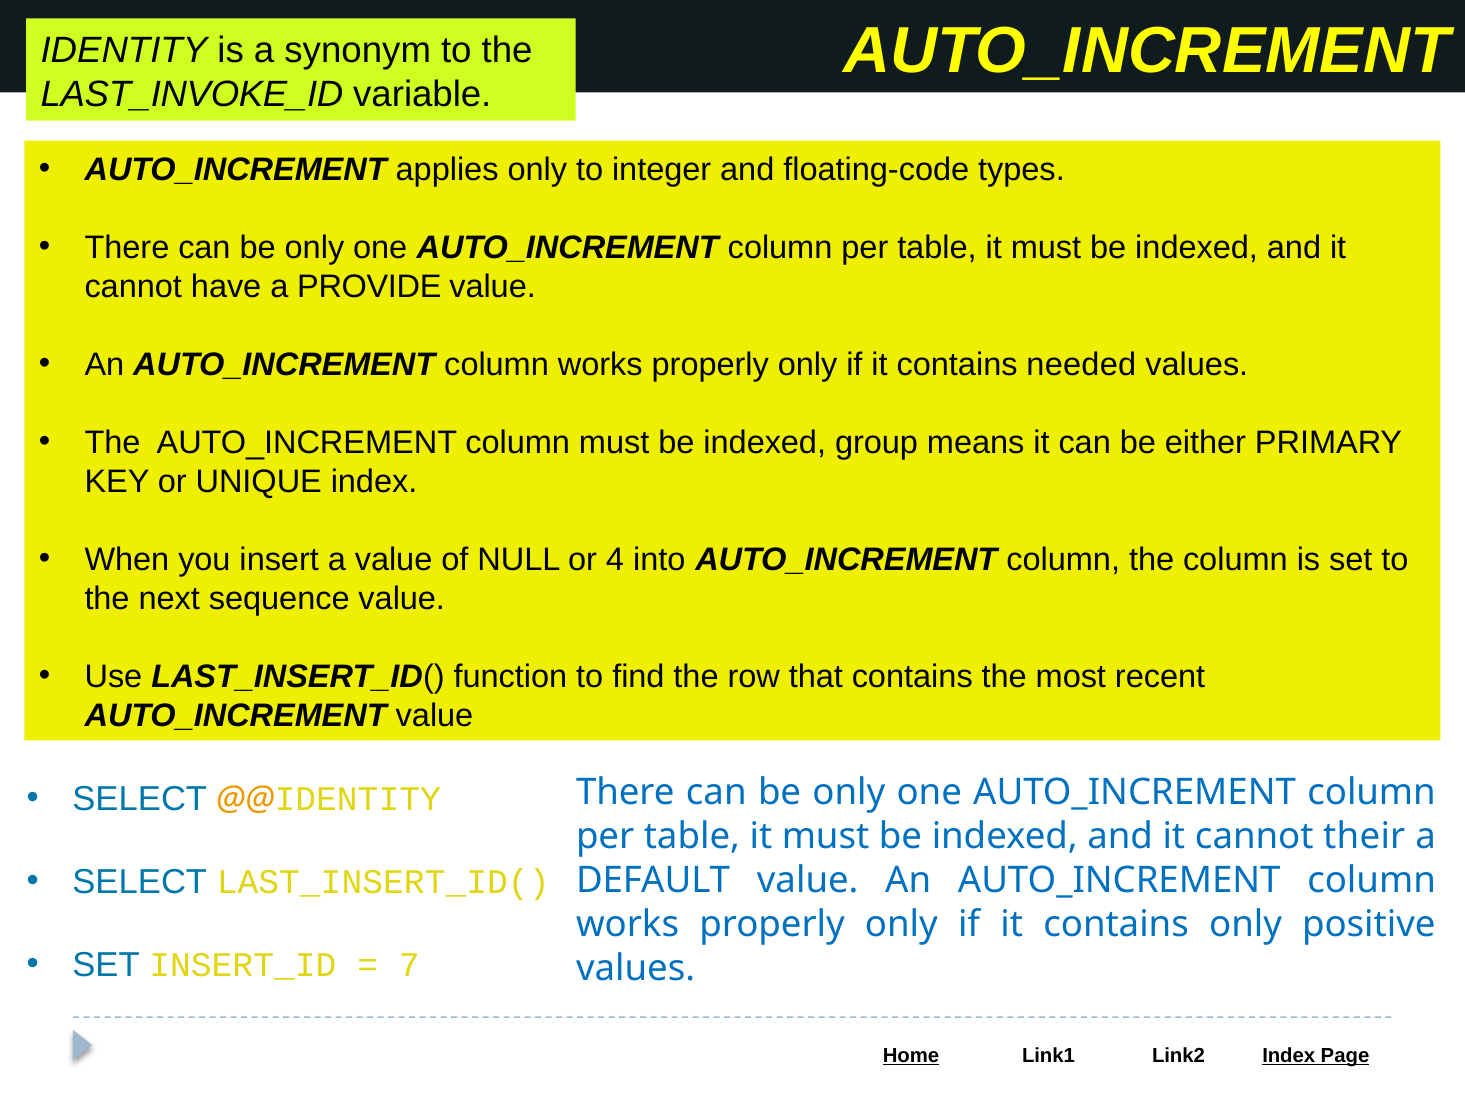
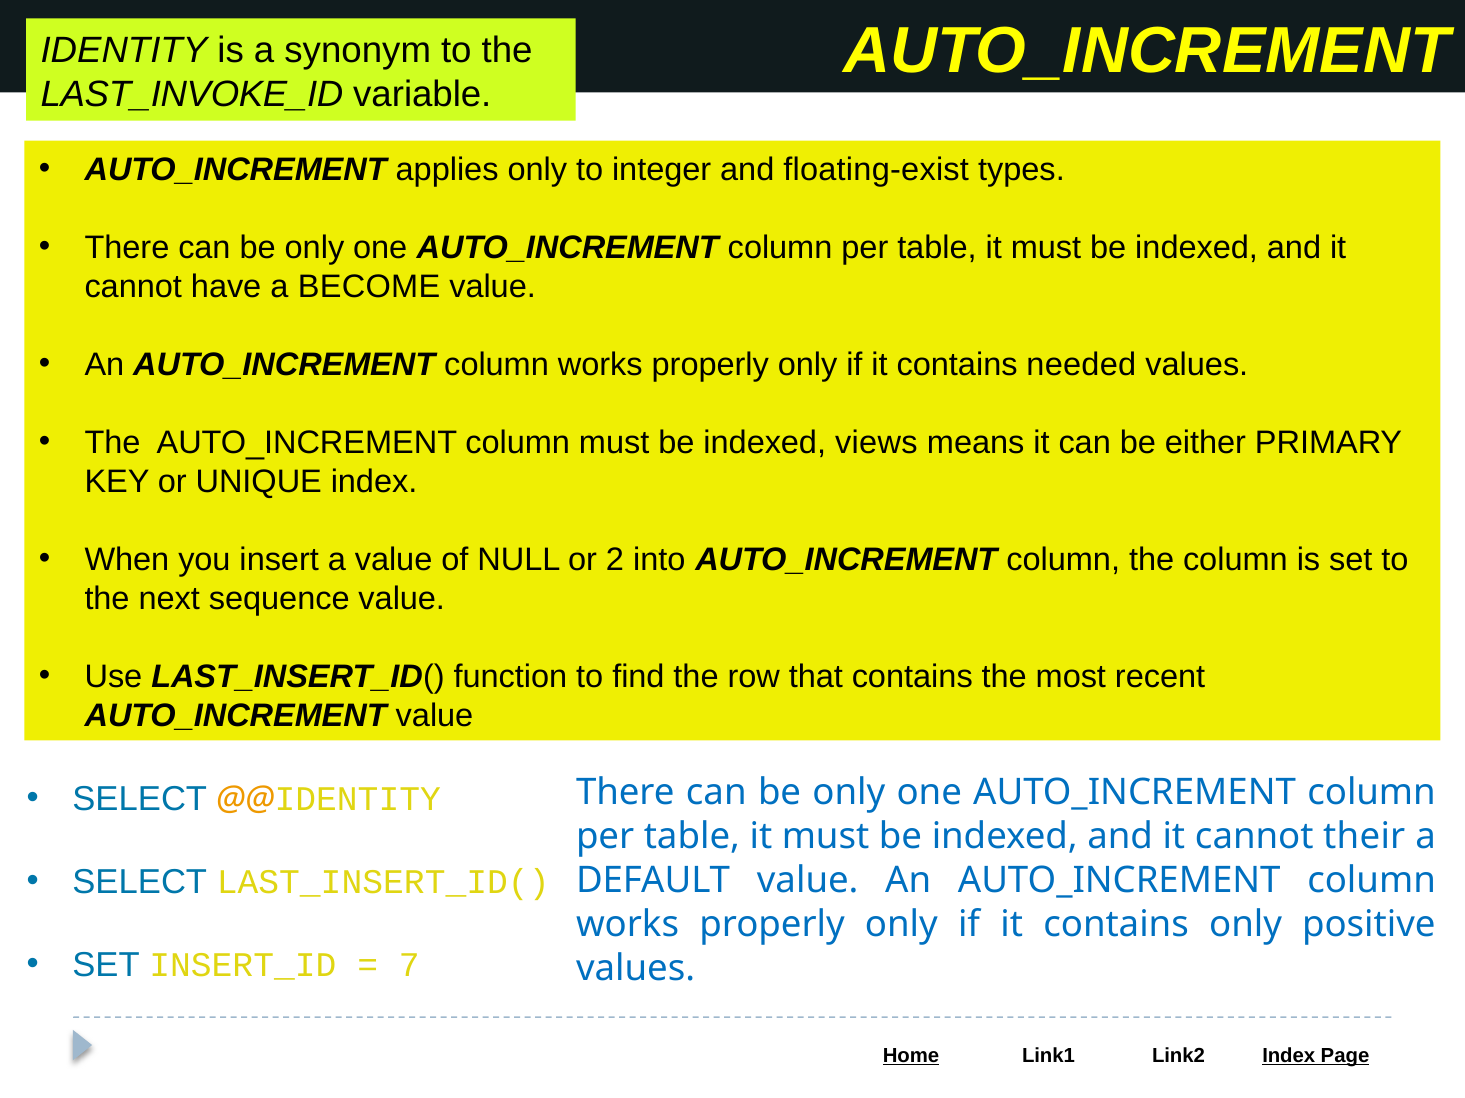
floating-code: floating-code -> floating-exist
PROVIDE: PROVIDE -> BECOME
group: group -> views
4: 4 -> 2
